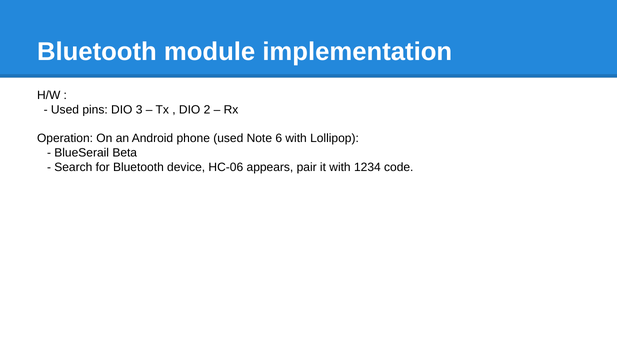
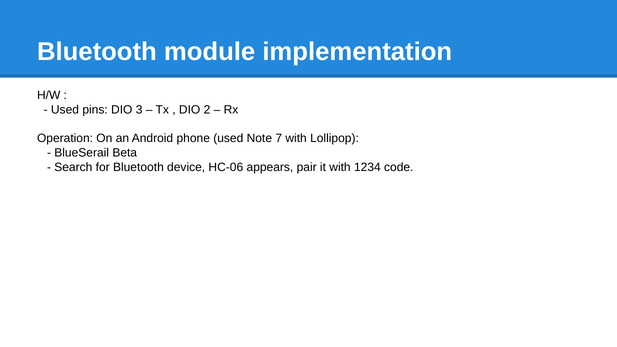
6: 6 -> 7
